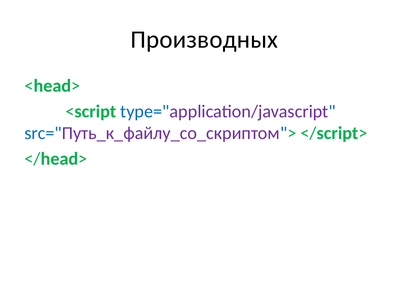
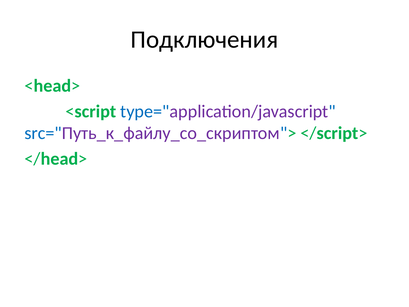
Производных: Производных -> Подключения
